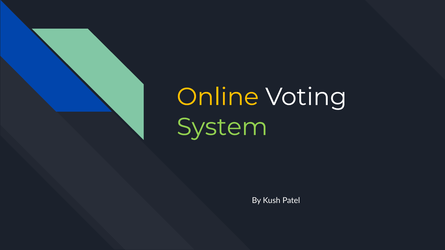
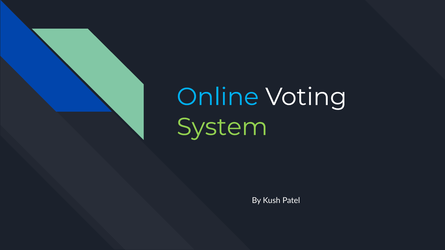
Online colour: yellow -> light blue
